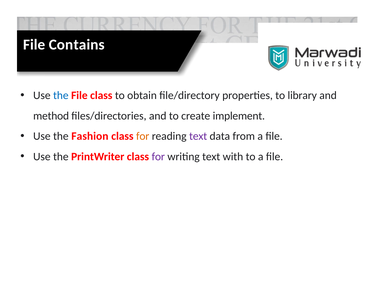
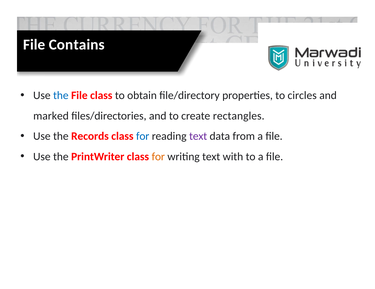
library: library -> circles
method: method -> marked
implement: implement -> rectangles
Fashion: Fashion -> Records
for at (143, 137) colour: orange -> blue
for at (158, 157) colour: purple -> orange
